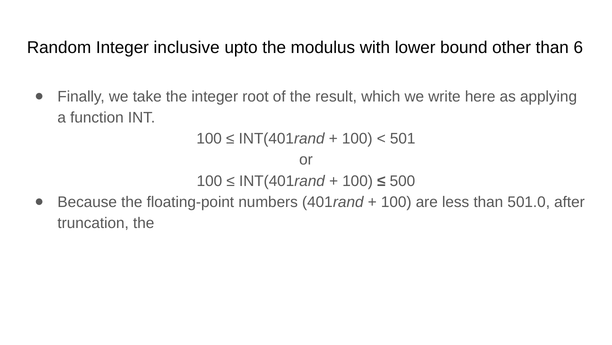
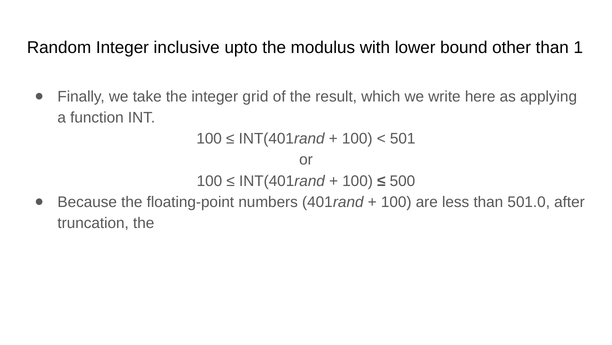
6: 6 -> 1
root: root -> grid
